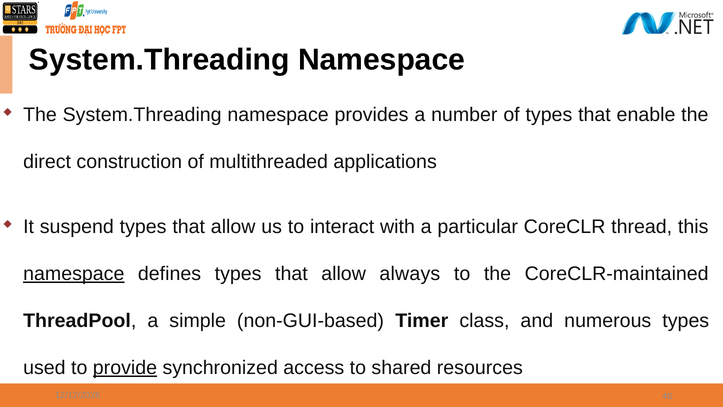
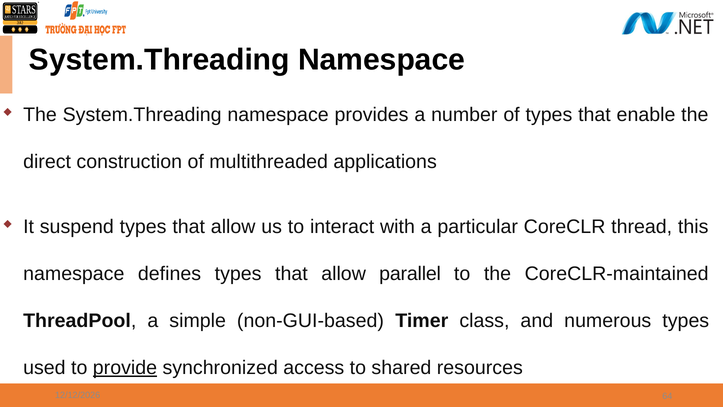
namespace at (74, 274) underline: present -> none
always: always -> parallel
46: 46 -> 64
